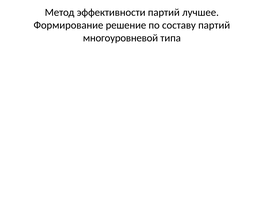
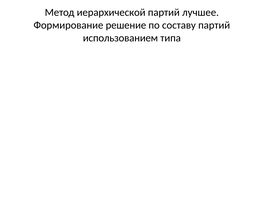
эффективности: эффективности -> иерархической
многоуровневой: многоуровневой -> использованием
